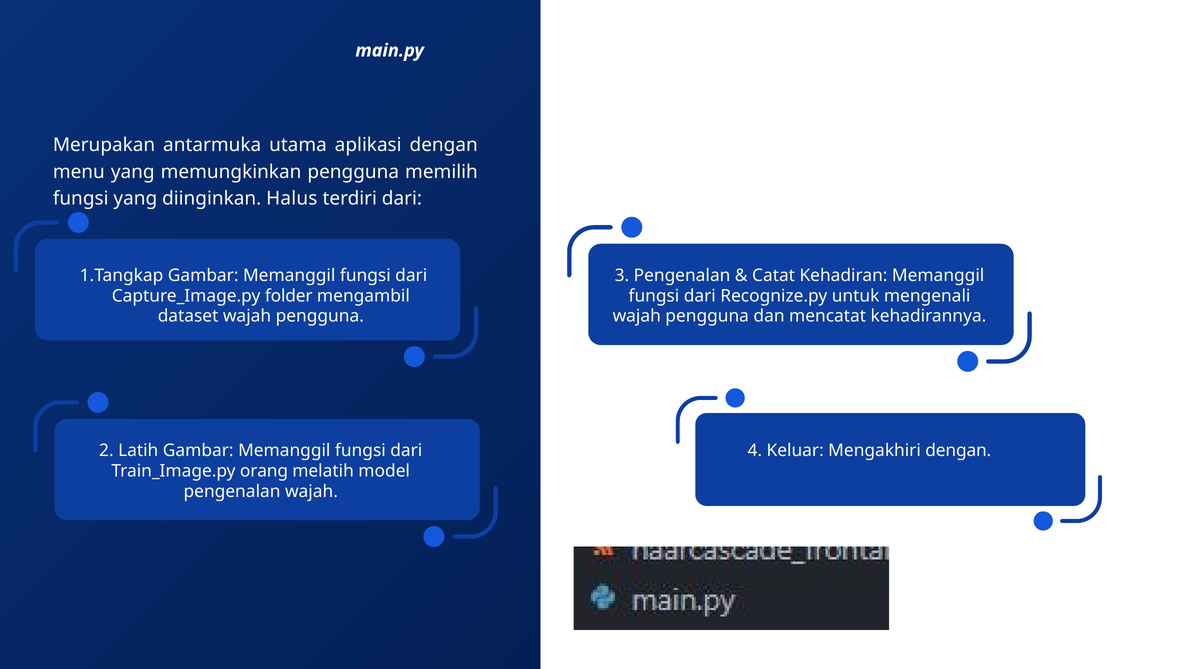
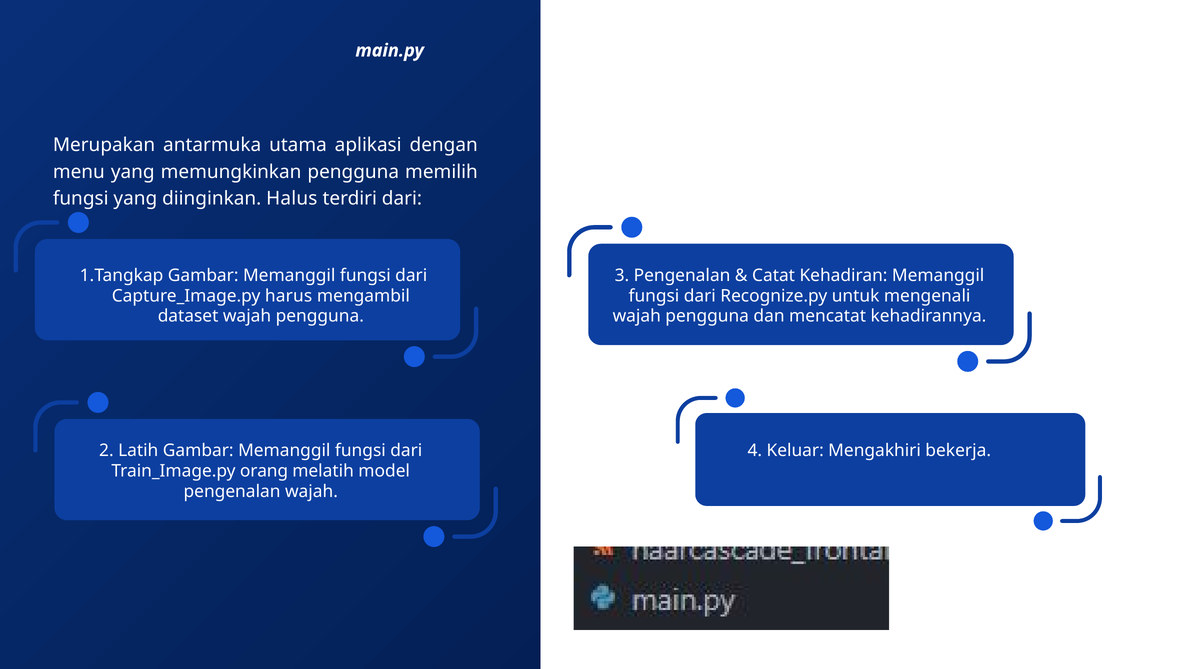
folder: folder -> harus
Mengakhiri dengan: dengan -> bekerja
